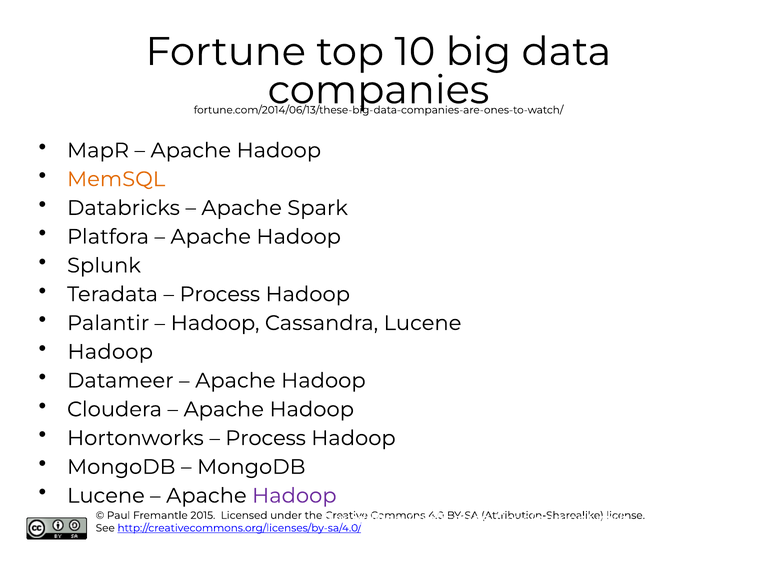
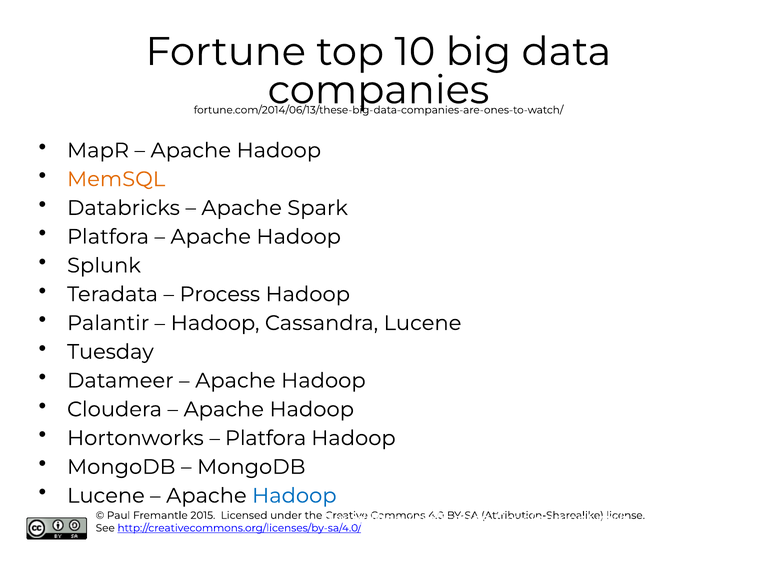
Hadoop at (110, 352): Hadoop -> Tuesday
Process at (266, 438): Process -> Platfora
Hadoop at (294, 495) colour: purple -> blue
